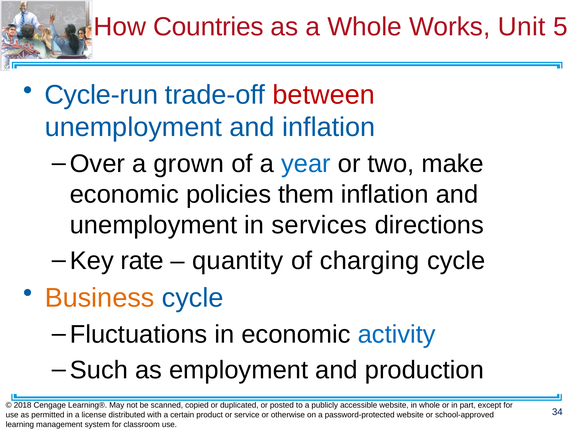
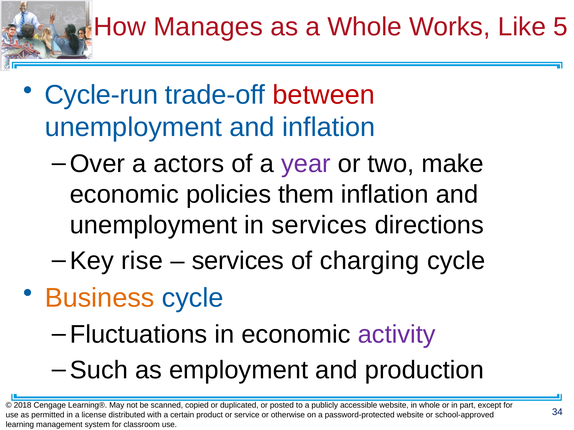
Countries: Countries -> Manages
Unit: Unit -> Like
grown: grown -> actors
year colour: blue -> purple
rate: rate -> rise
quantity at (238, 261): quantity -> services
activity colour: blue -> purple
